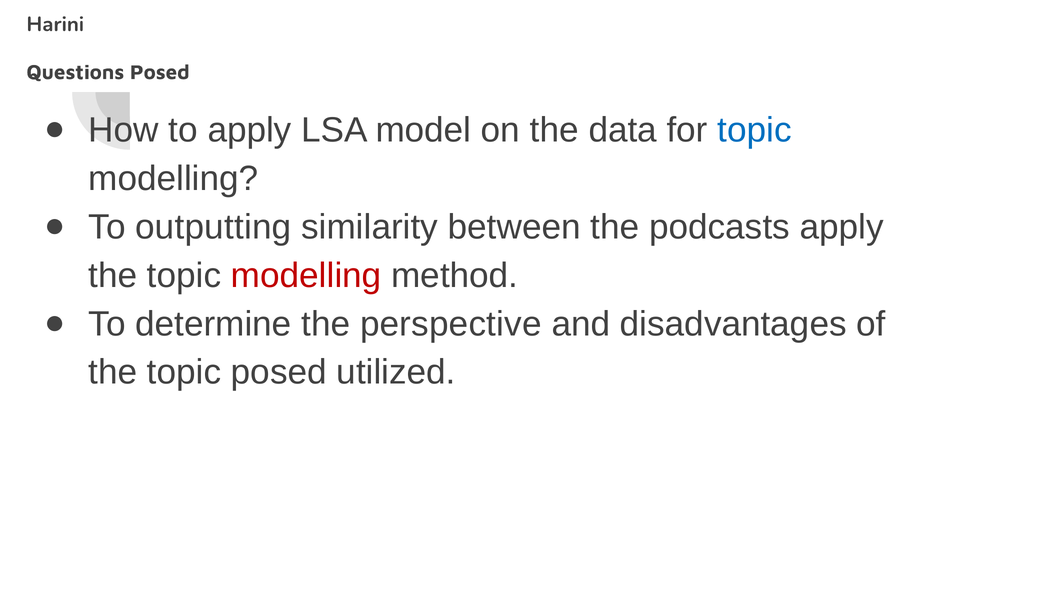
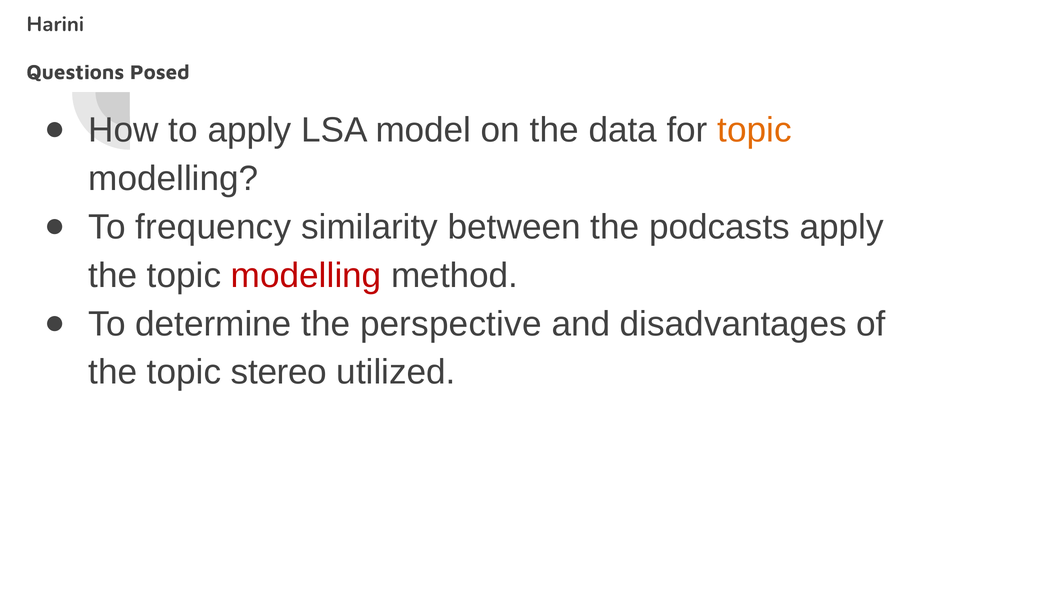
topic at (754, 130) colour: blue -> orange
outputting: outputting -> frequency
topic posed: posed -> stereo
